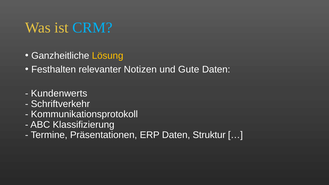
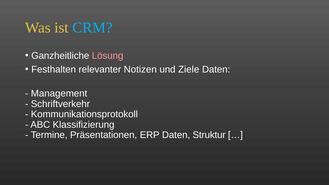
Lösung colour: yellow -> pink
Gute: Gute -> Ziele
Kundenwerts: Kundenwerts -> Management
